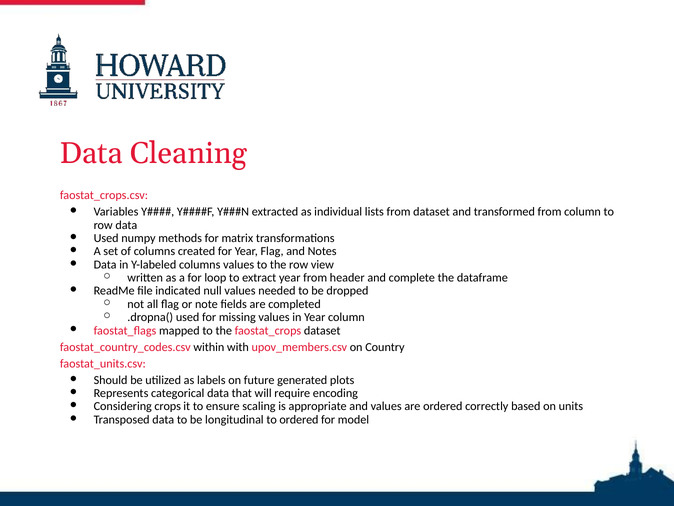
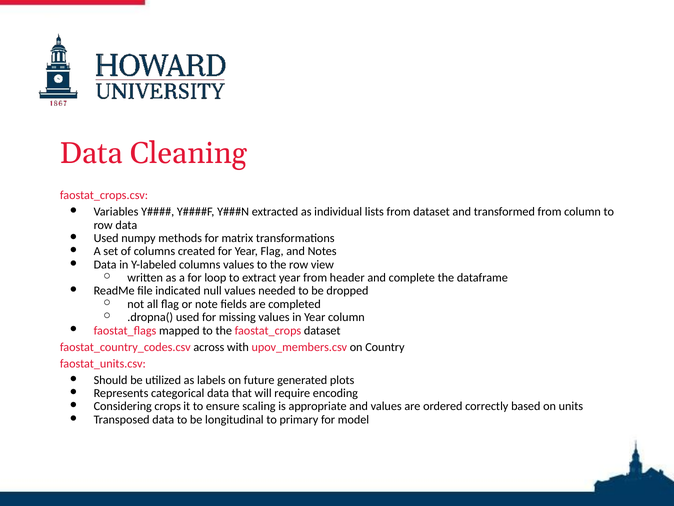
within: within -> across
to ordered: ordered -> primary
